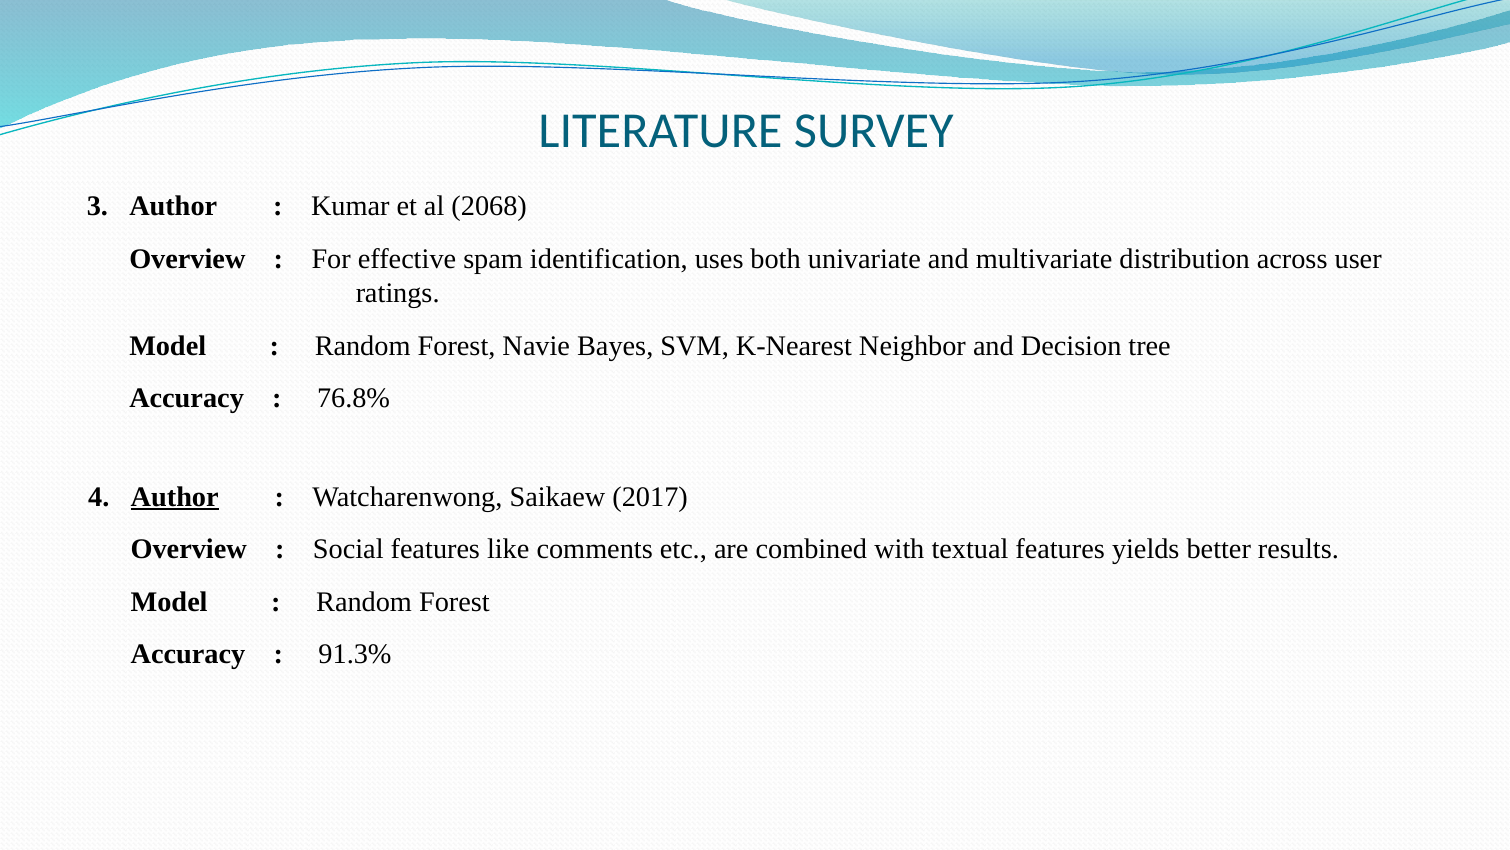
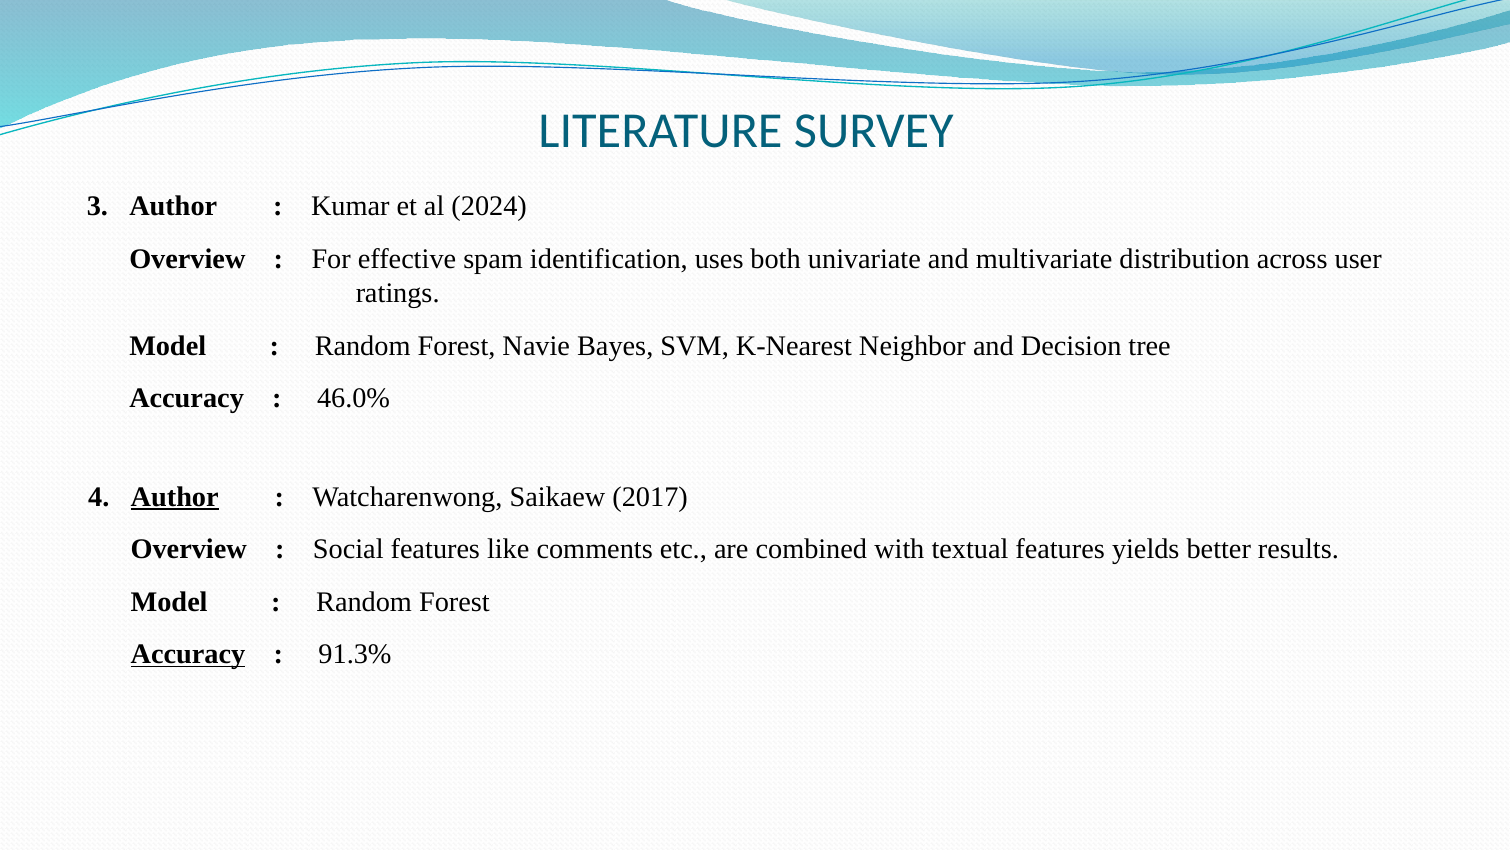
2068: 2068 -> 2024
76.8%: 76.8% -> 46.0%
Accuracy at (188, 654) underline: none -> present
